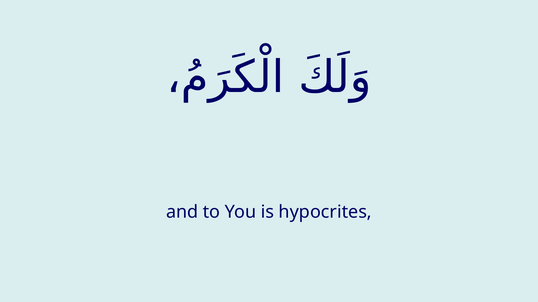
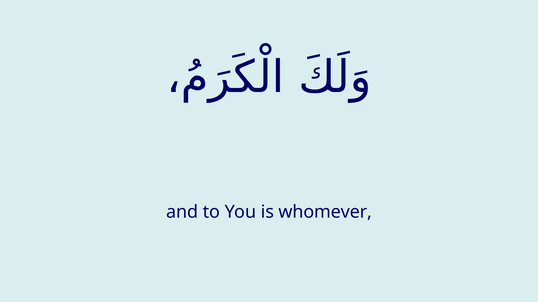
hypocrites: hypocrites -> whomever
